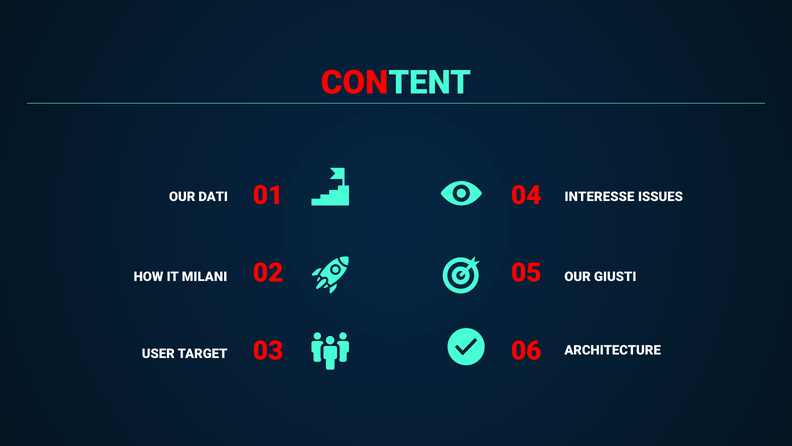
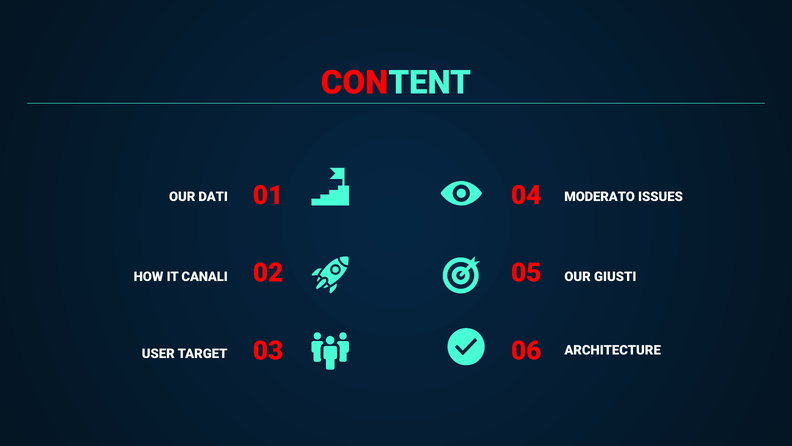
INTERESSE: INTERESSE -> MODERATO
MILANI: MILANI -> CANALI
